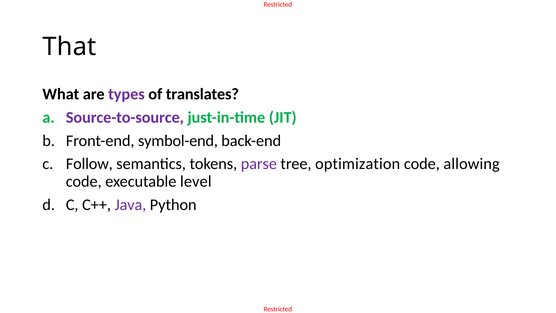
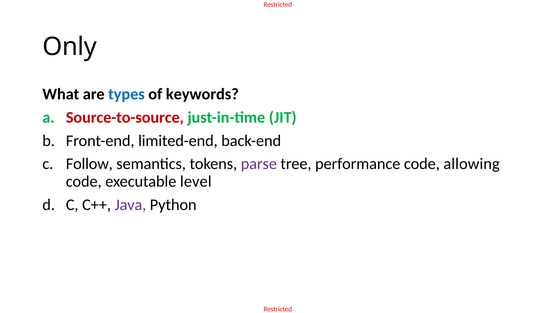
That: That -> Only
types colour: purple -> blue
translates: translates -> keywords
Source-to-source colour: purple -> red
symbol-end: symbol-end -> limited-end
optimization: optimization -> performance
